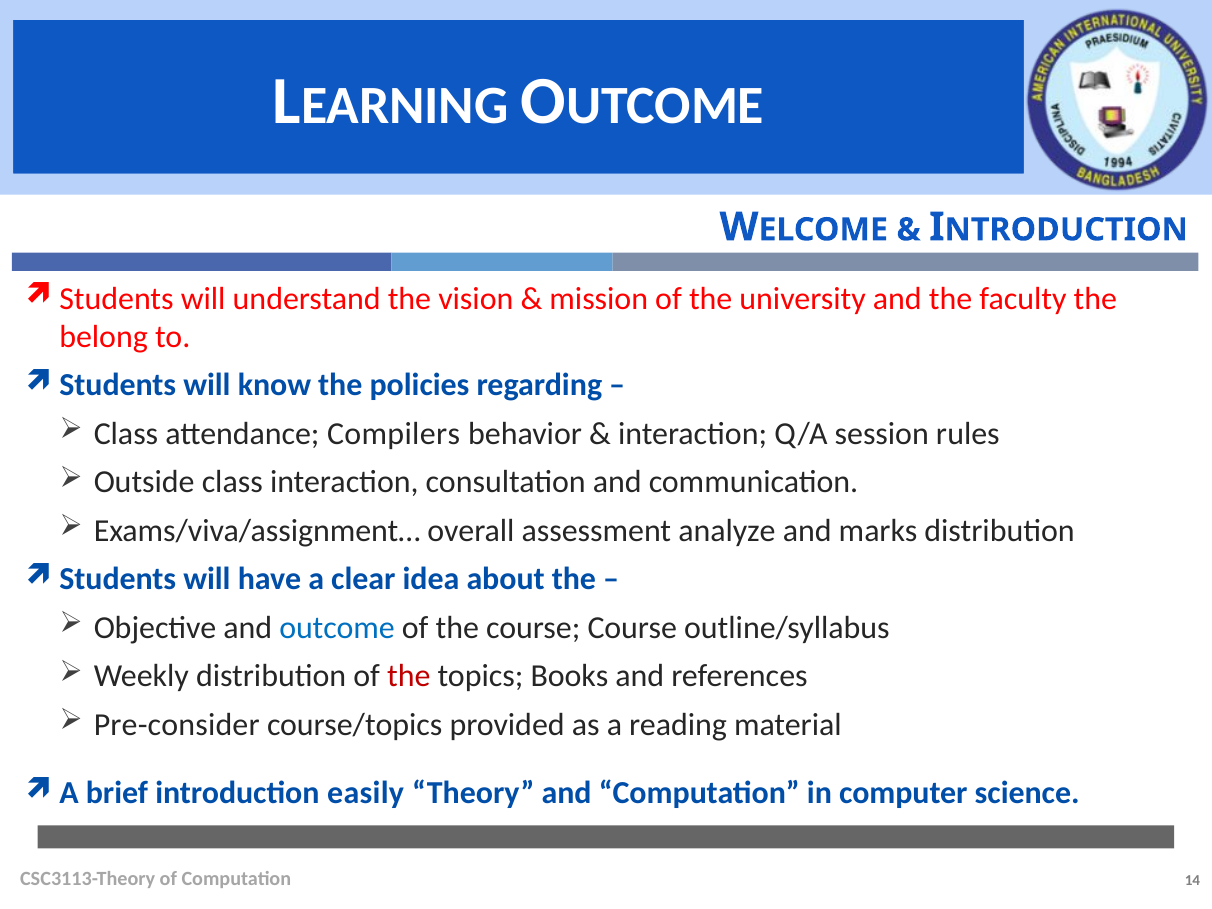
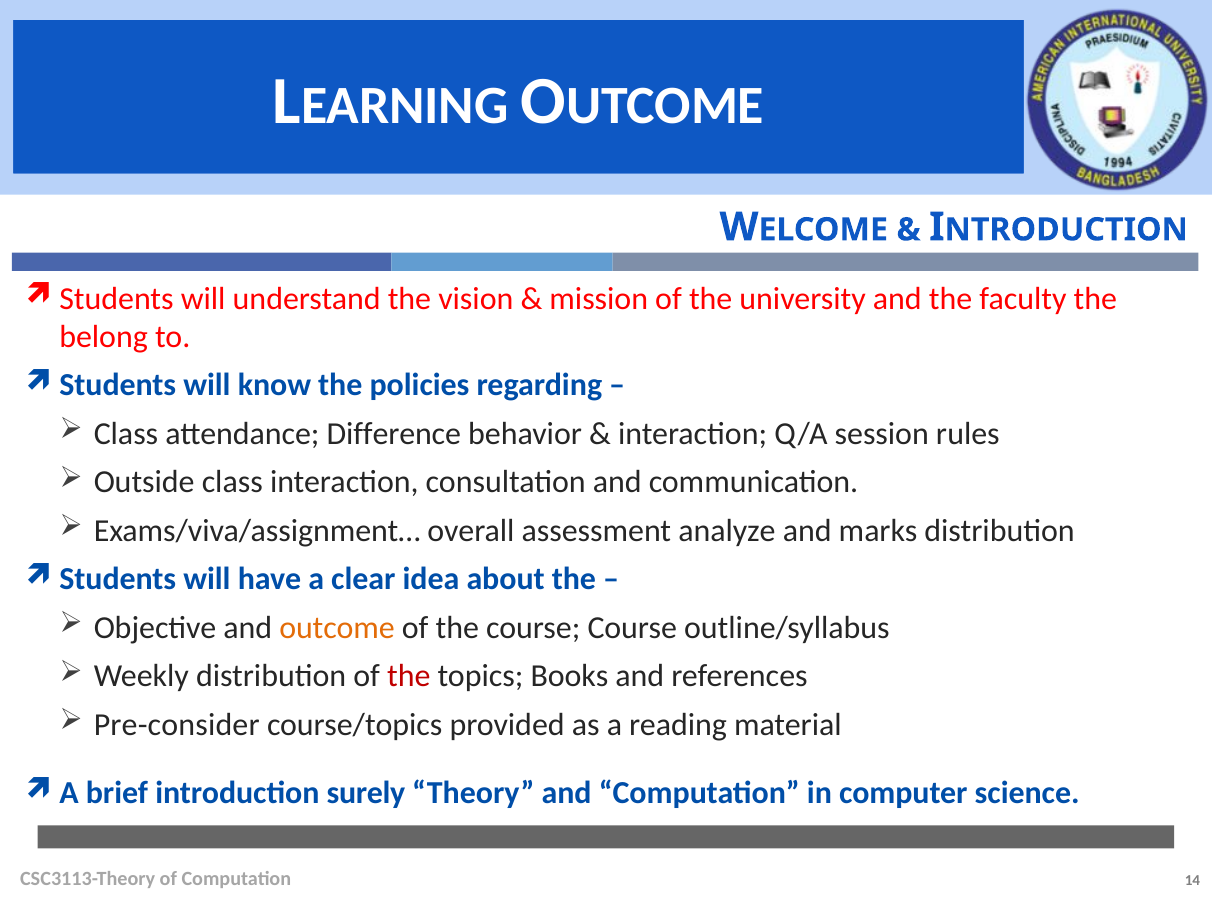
Compilers: Compilers -> Difference
outcome colour: blue -> orange
easily: easily -> surely
